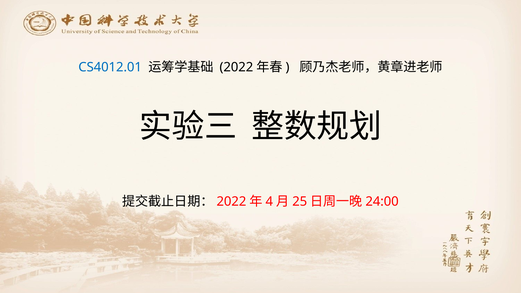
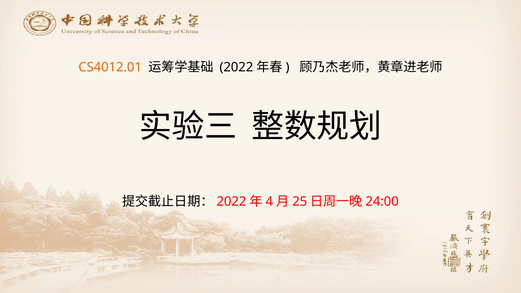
CS4012.01 colour: blue -> orange
